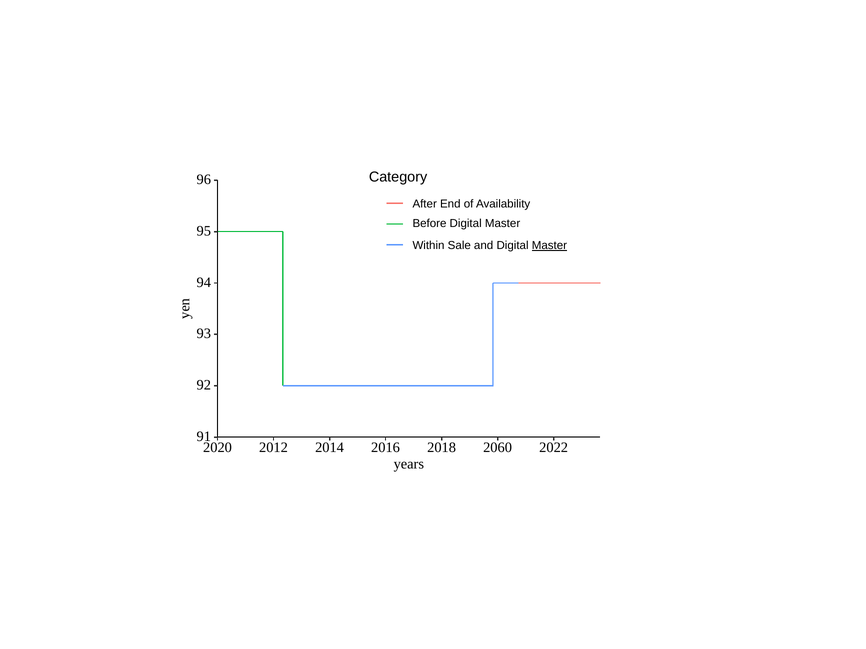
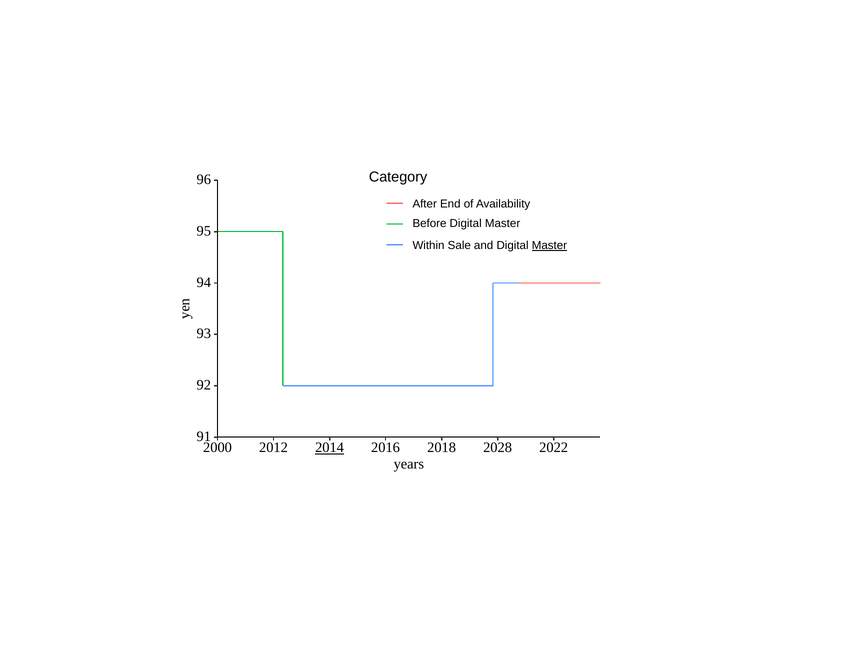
2020: 2020 -> 2000
2014 underline: none -> present
2060: 2060 -> 2028
